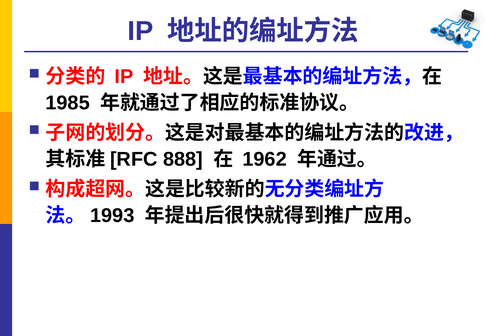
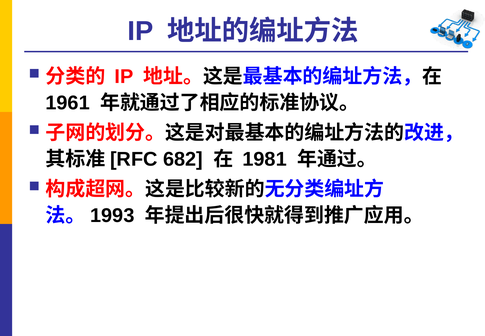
1985: 1985 -> 1961
888: 888 -> 682
1962: 1962 -> 1981
